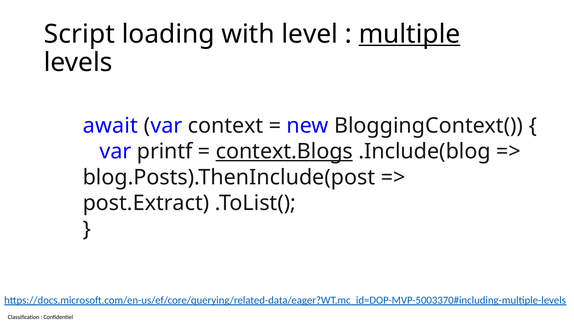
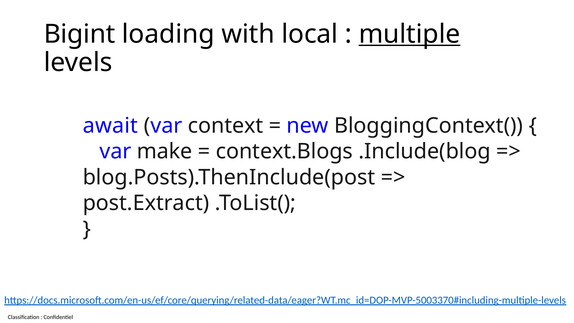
Script: Script -> Bigint
level: level -> local
printf: printf -> make
context.Blogs underline: present -> none
